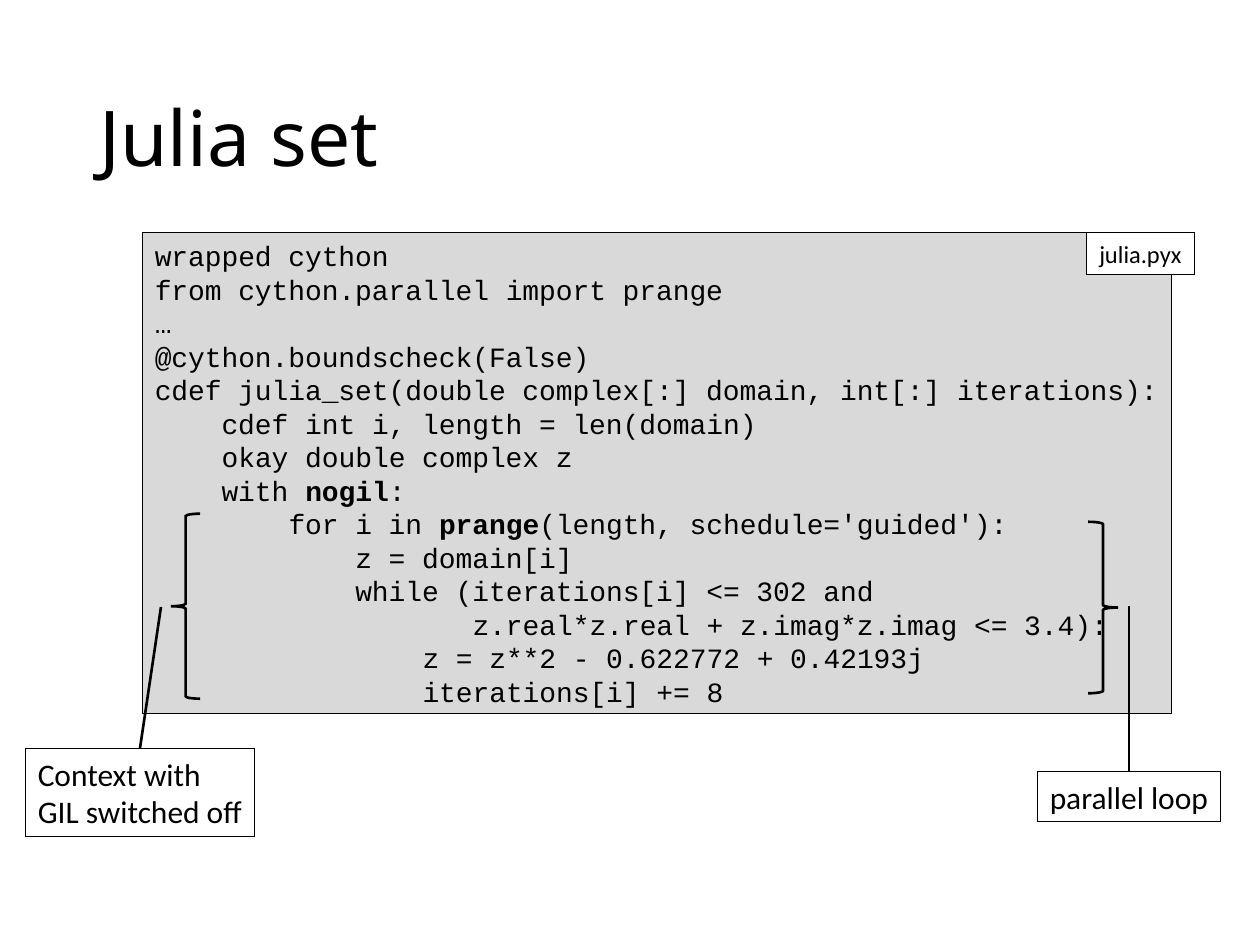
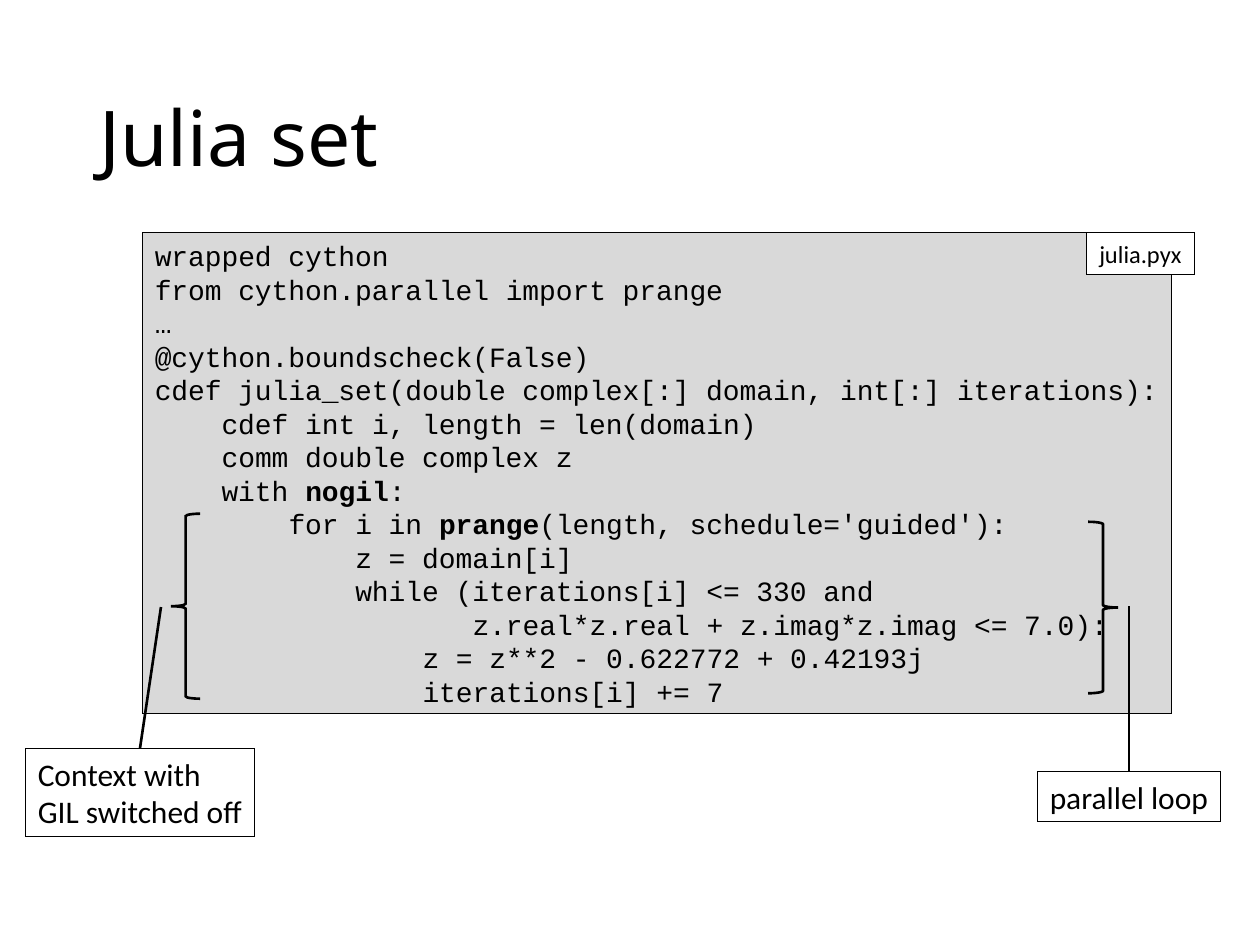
okay: okay -> comm
302: 302 -> 330
3.4: 3.4 -> 7.0
8: 8 -> 7
